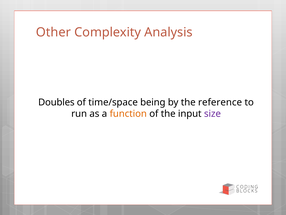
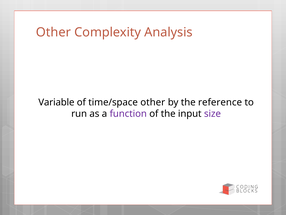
Doubles: Doubles -> Variable
time/space being: being -> other
function colour: orange -> purple
